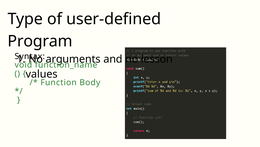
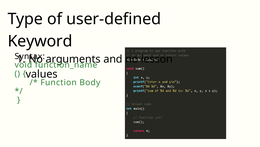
Program: Program -> Keyword
